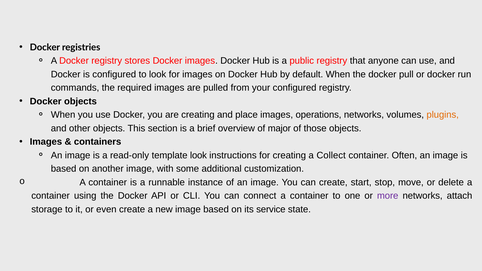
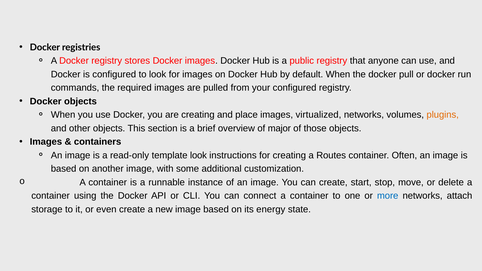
operations: operations -> virtualized
Collect: Collect -> Routes
more colour: purple -> blue
service: service -> energy
